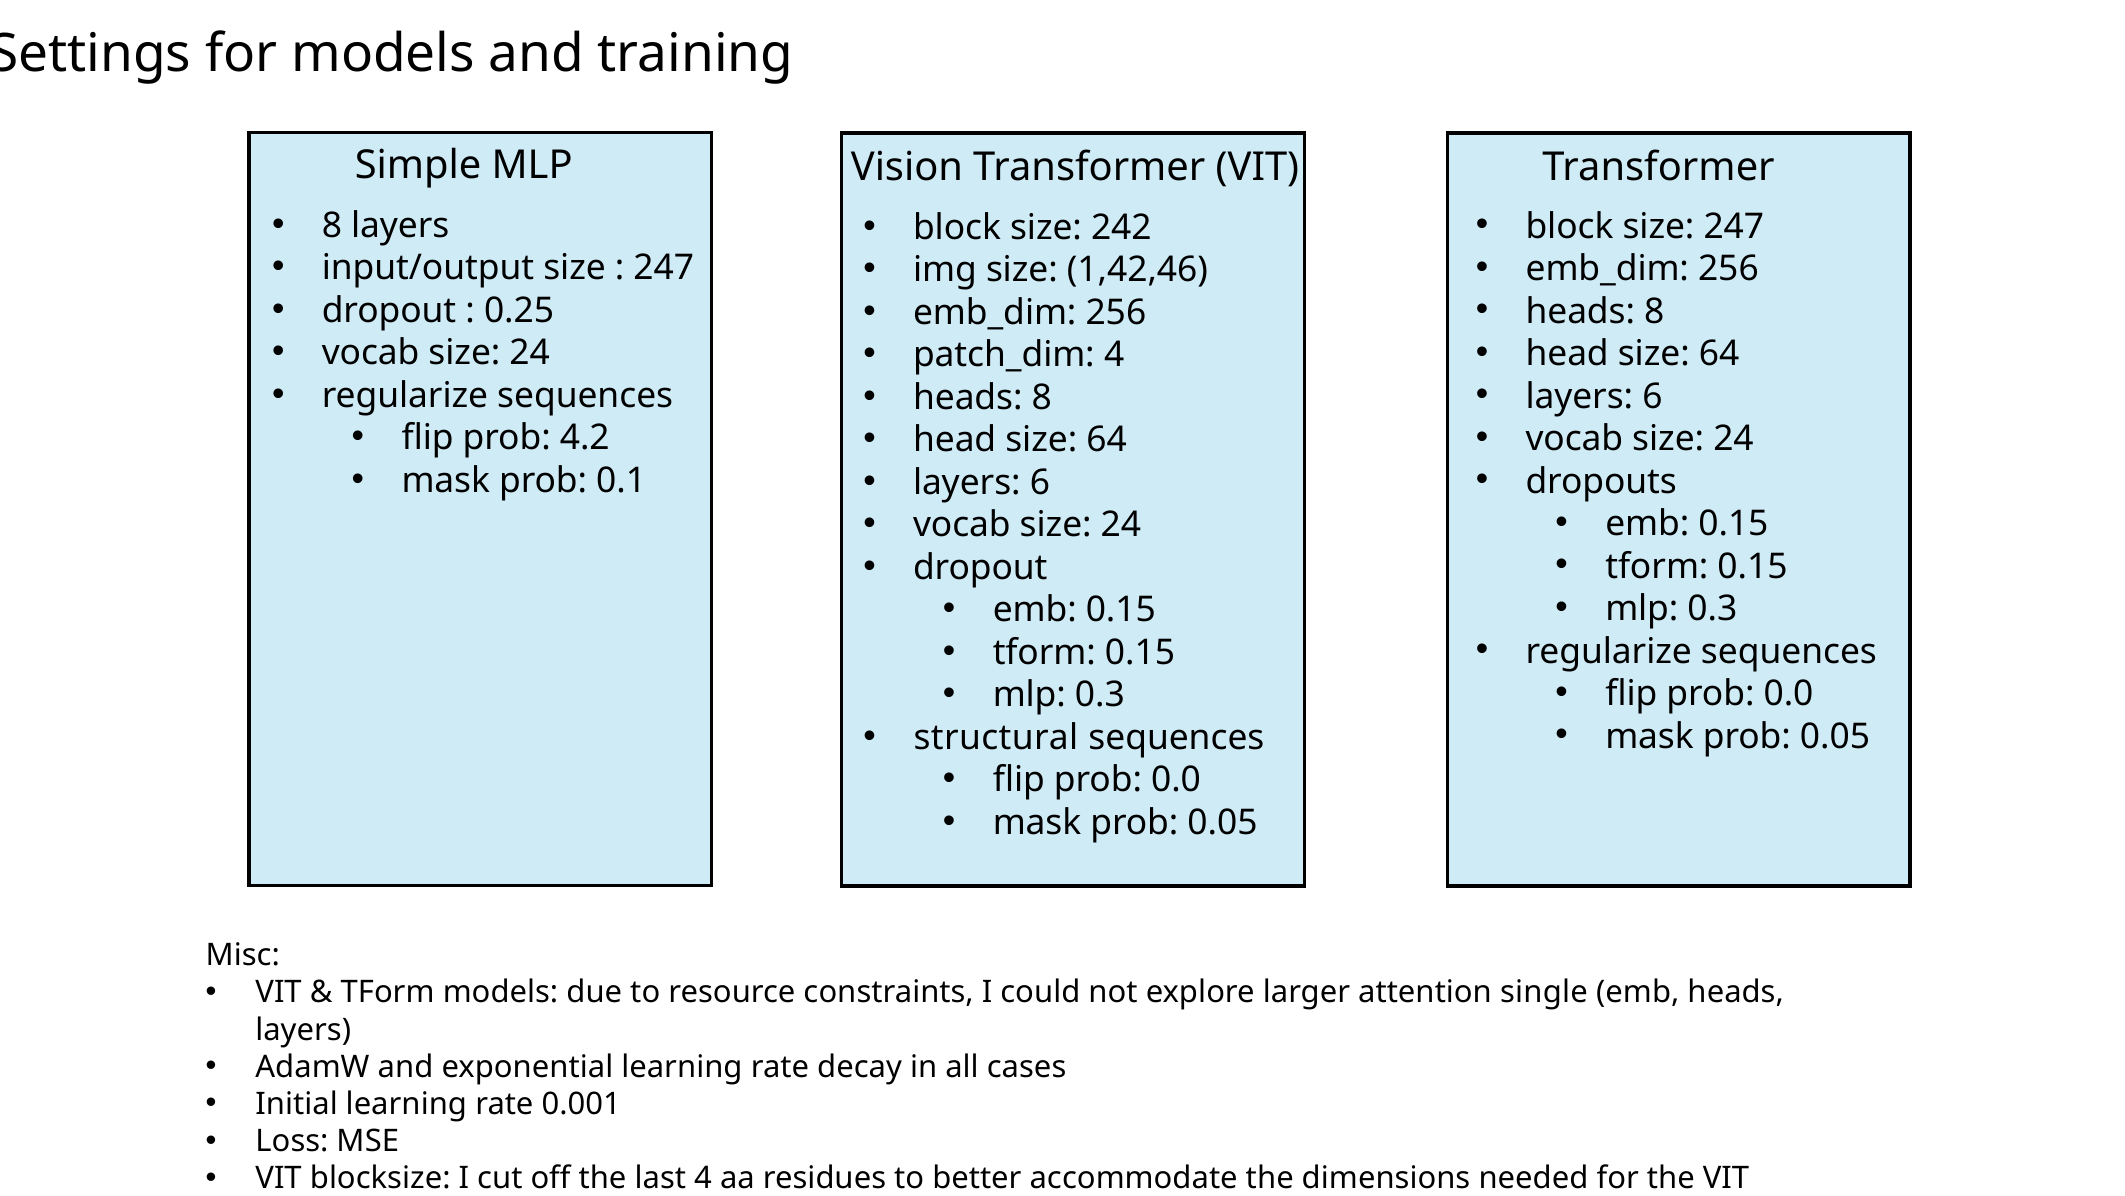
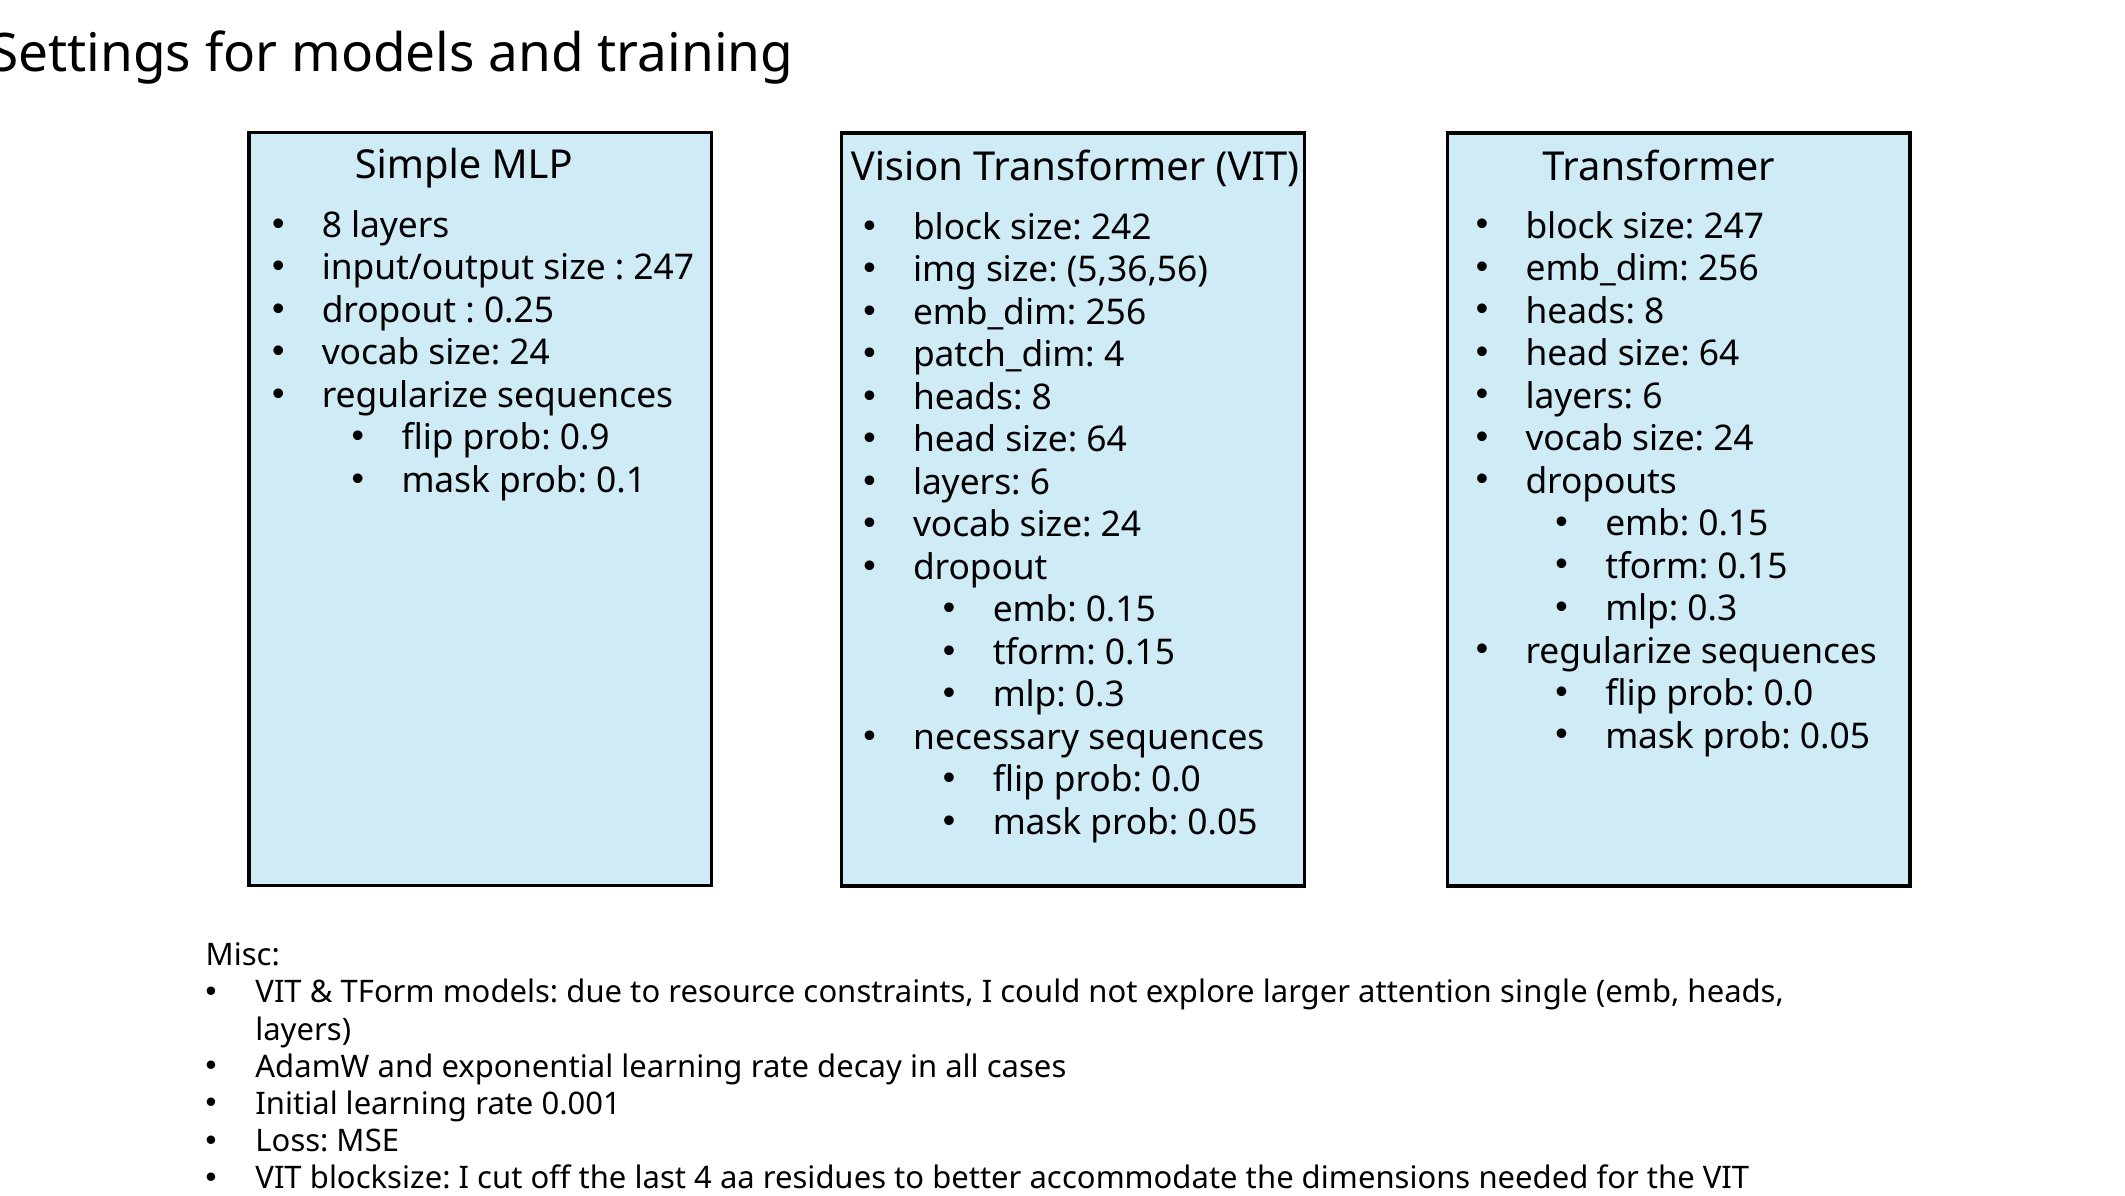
1,42,46: 1,42,46 -> 5,36,56
4.2: 4.2 -> 0.9
structural: structural -> necessary
